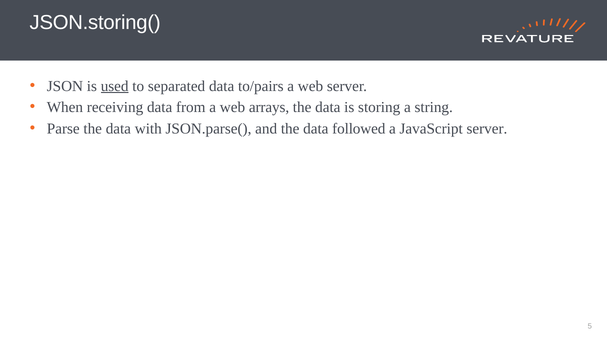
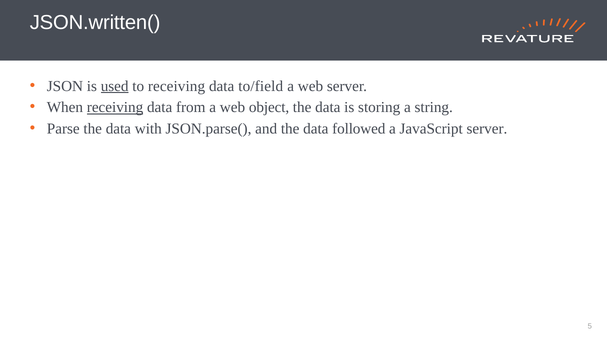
JSON.storing(: JSON.storing( -> JSON.written(
to separated: separated -> receiving
to/pairs: to/pairs -> to/field
receiving at (115, 107) underline: none -> present
arrays: arrays -> object
